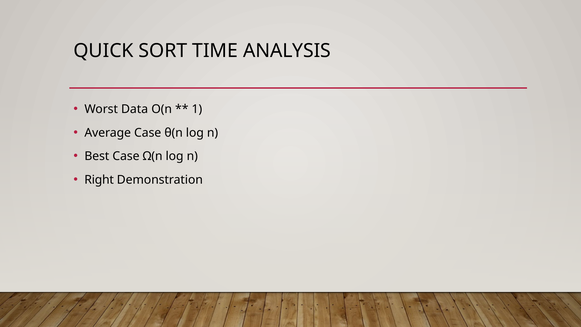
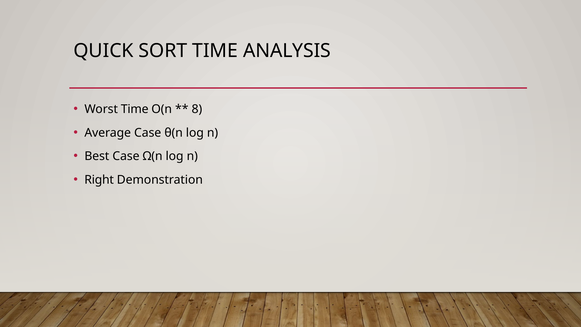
Worst Data: Data -> Time
1: 1 -> 8
